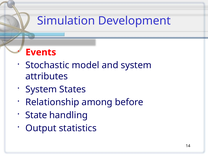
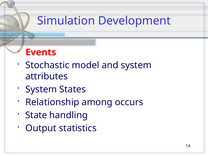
before: before -> occurs
